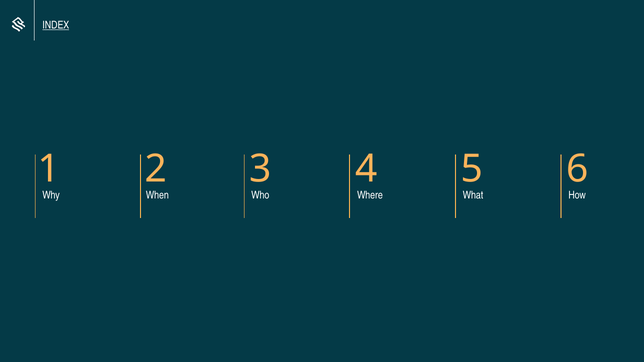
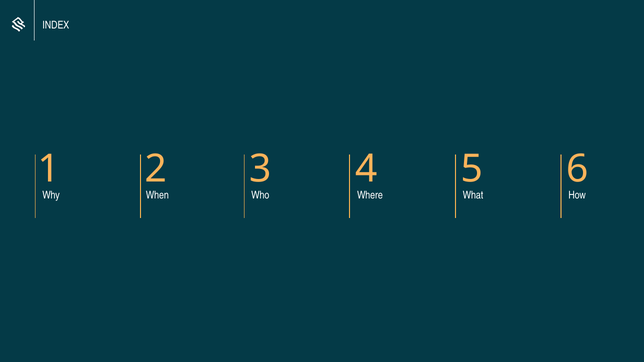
INDEX underline: present -> none
